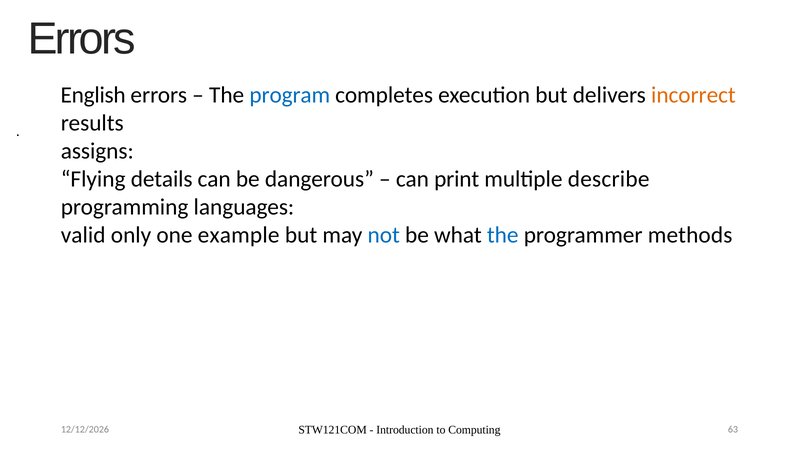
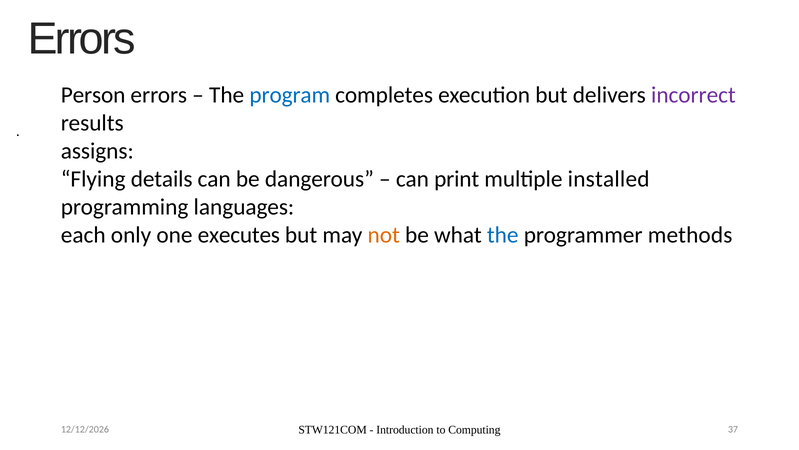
English: English -> Person
incorrect colour: orange -> purple
describe: describe -> installed
valid: valid -> each
example: example -> executes
not colour: blue -> orange
63: 63 -> 37
